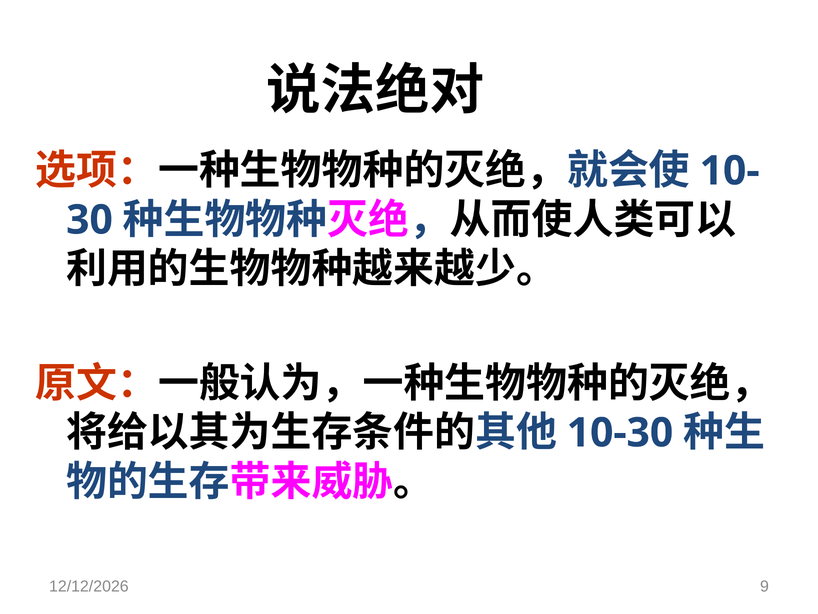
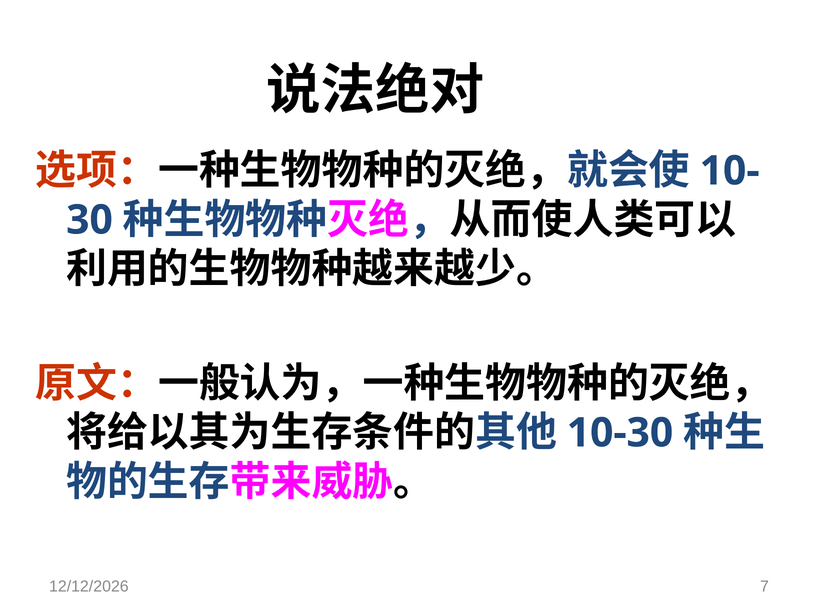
9: 9 -> 7
